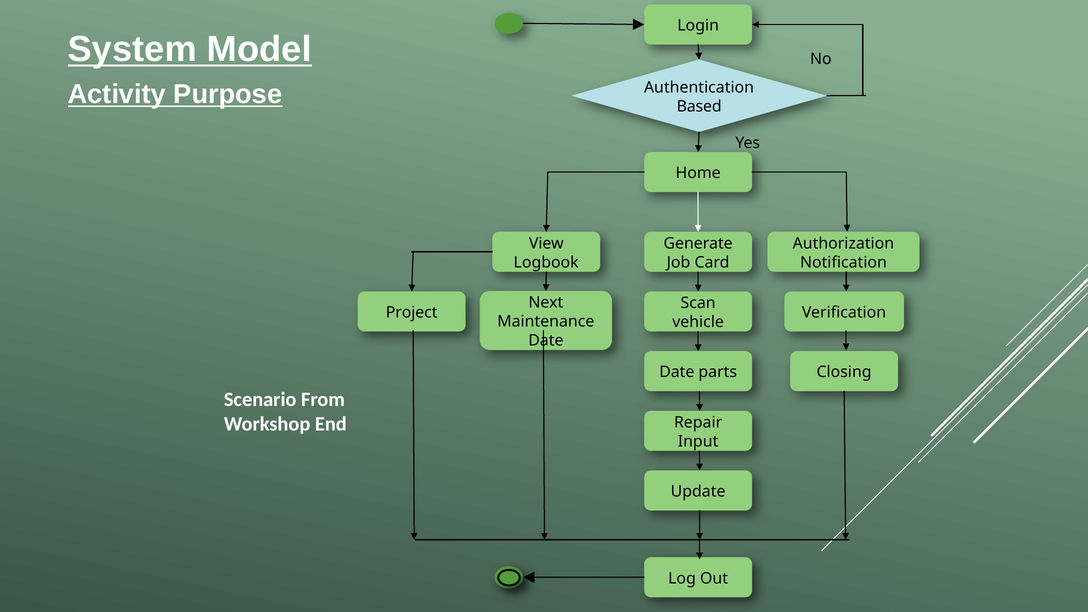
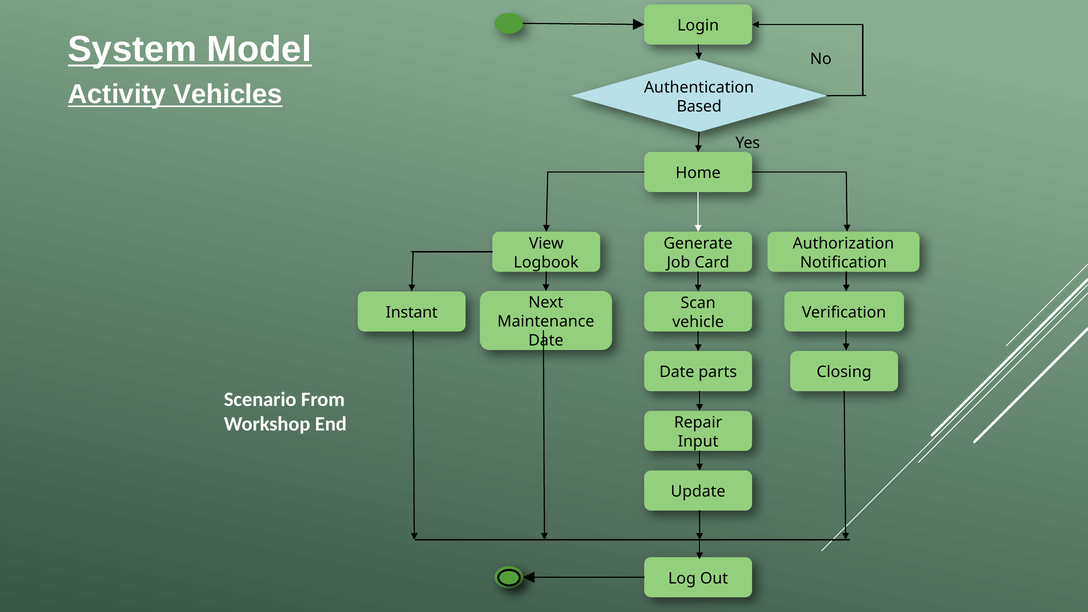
Purpose: Purpose -> Vehicles
Project: Project -> Instant
